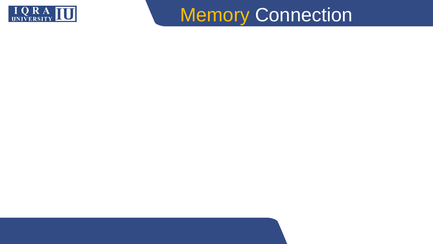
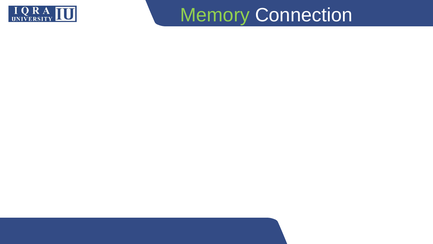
Memory colour: yellow -> light green
